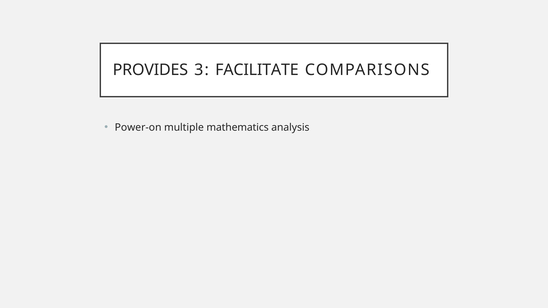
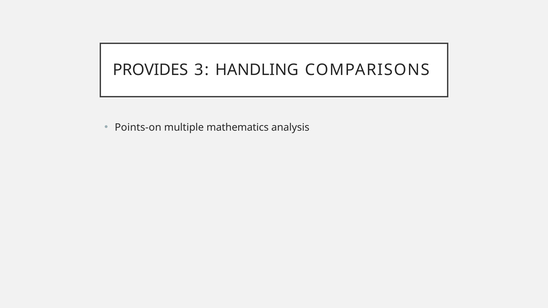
FACILITATE: FACILITATE -> HANDLING
Power-on: Power-on -> Points-on
